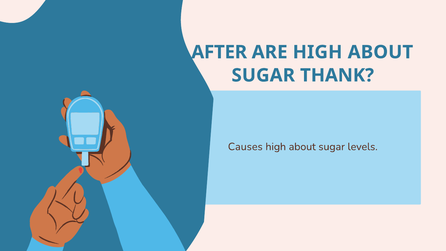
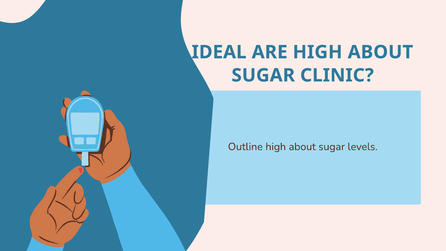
AFTER: AFTER -> IDEAL
THANK: THANK -> CLINIC
Causes: Causes -> Outline
